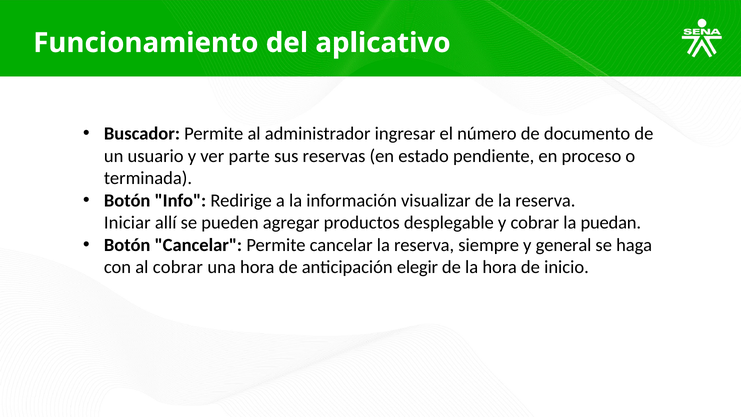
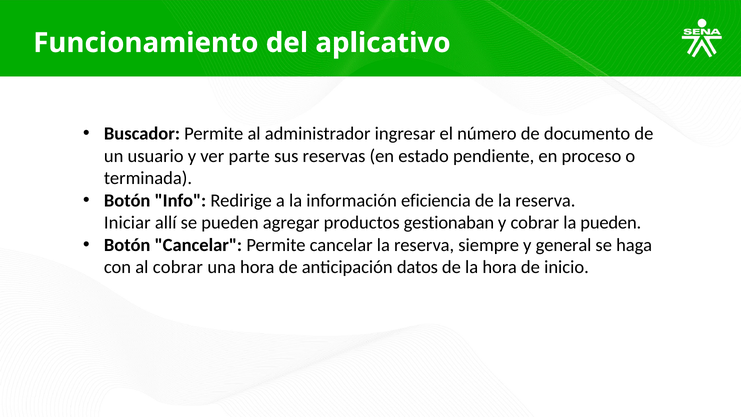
visualizar: visualizar -> eficiencia
desplegable: desplegable -> gestionaban
la puedan: puedan -> pueden
elegir: elegir -> datos
